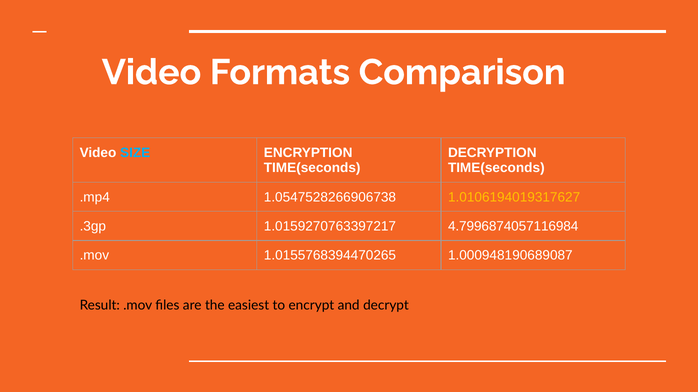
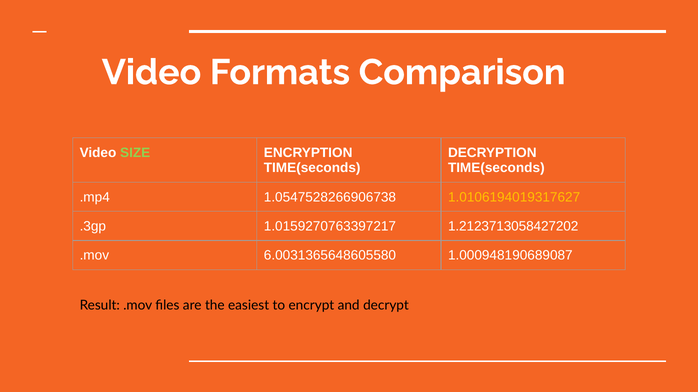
SIZE colour: light blue -> light green
4.7996874057116984: 4.7996874057116984 -> 1.2123713058427202
1.0155768394470265: 1.0155768394470265 -> 6.0031365648605580
